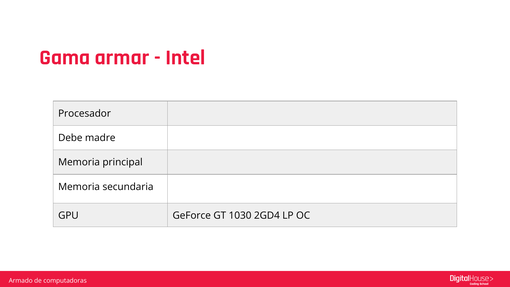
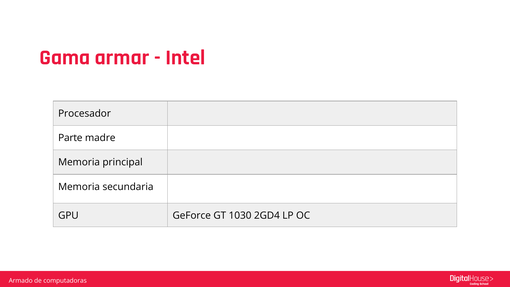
Debe: Debe -> Parte
